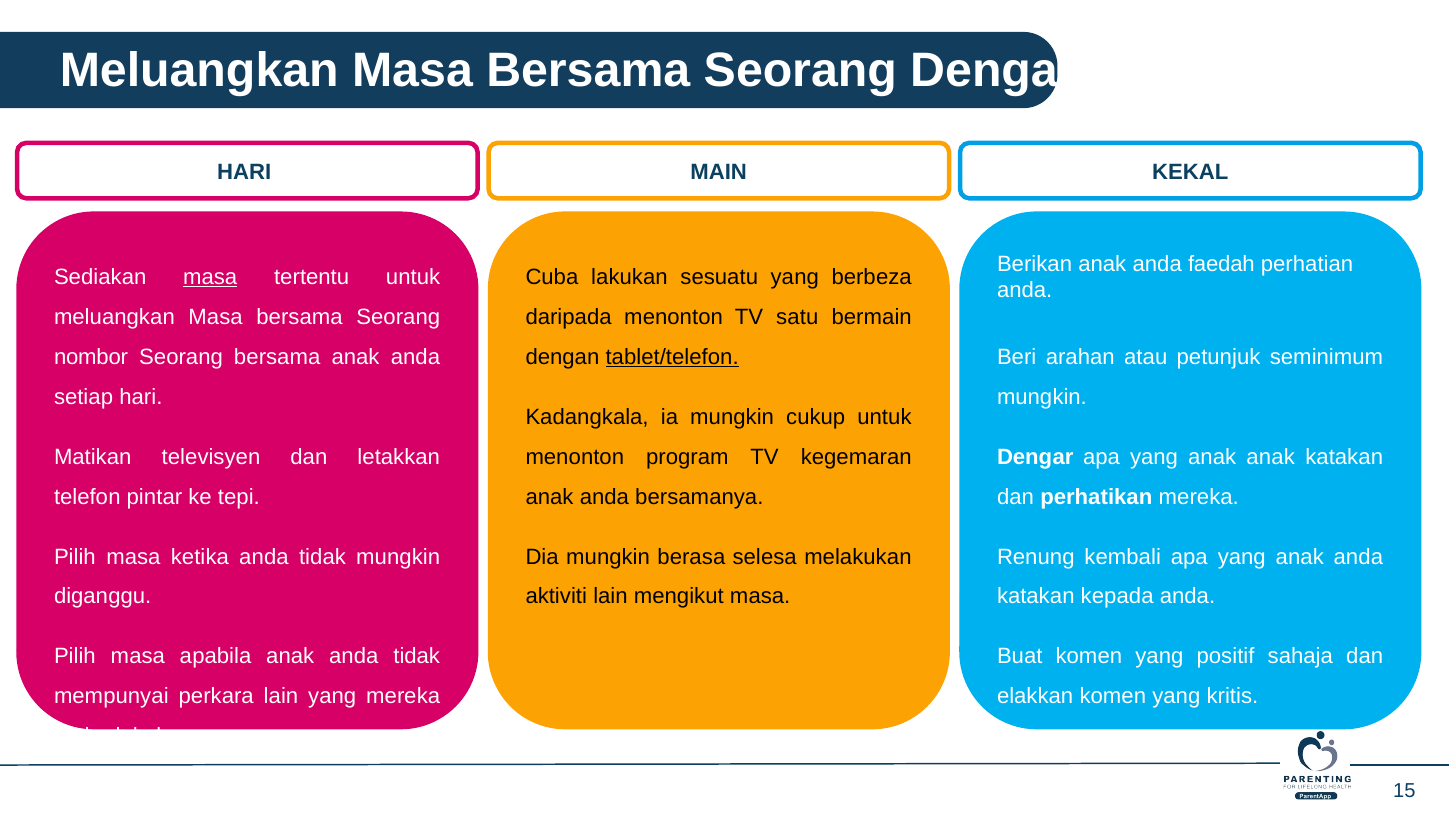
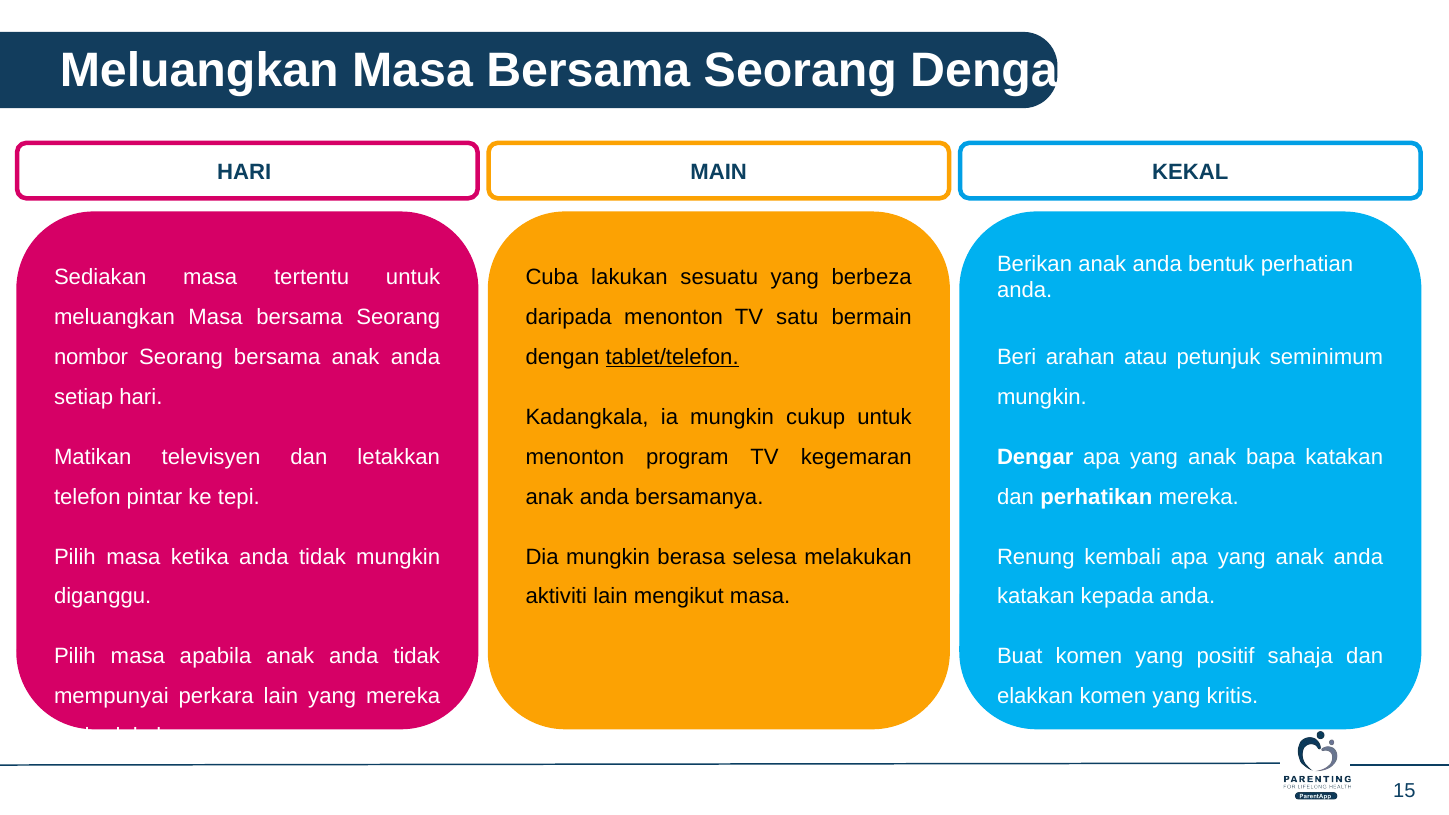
faedah: faedah -> bentuk
masa at (210, 277) underline: present -> none
anak anak: anak -> bapa
